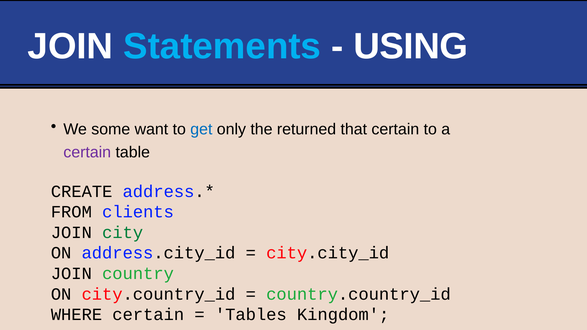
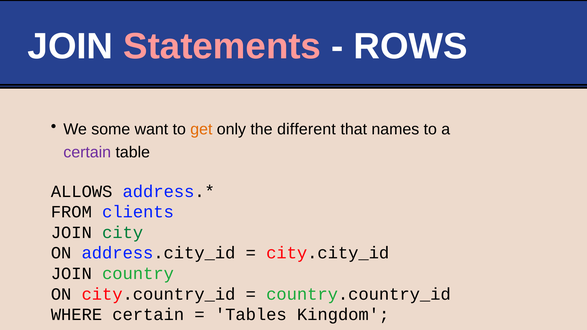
Statements colour: light blue -> pink
USING: USING -> ROWS
get colour: blue -> orange
returned: returned -> different
that certain: certain -> names
CREATE: CREATE -> ALLOWS
